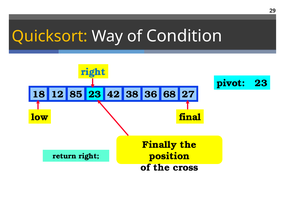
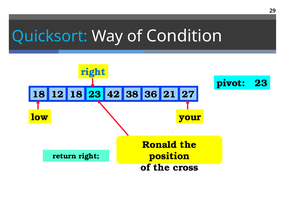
Quicksort colour: yellow -> light blue
12 85: 85 -> 18
68: 68 -> 21
final: final -> your
Finally: Finally -> Ronald
